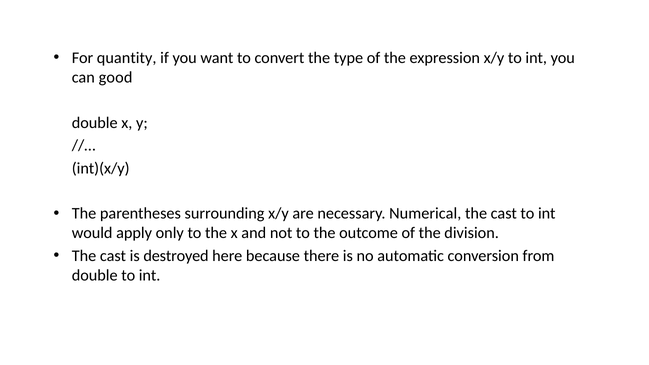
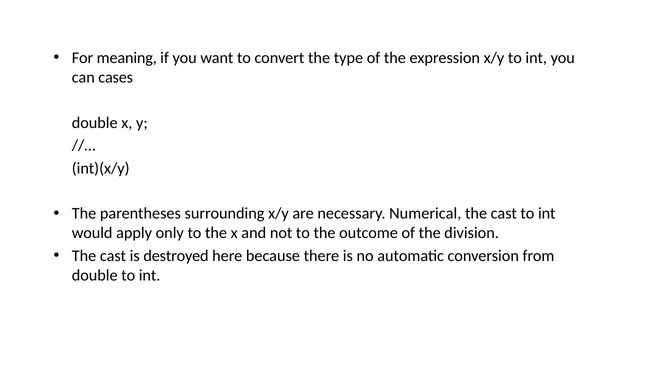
quantity: quantity -> meaning
good: good -> cases
